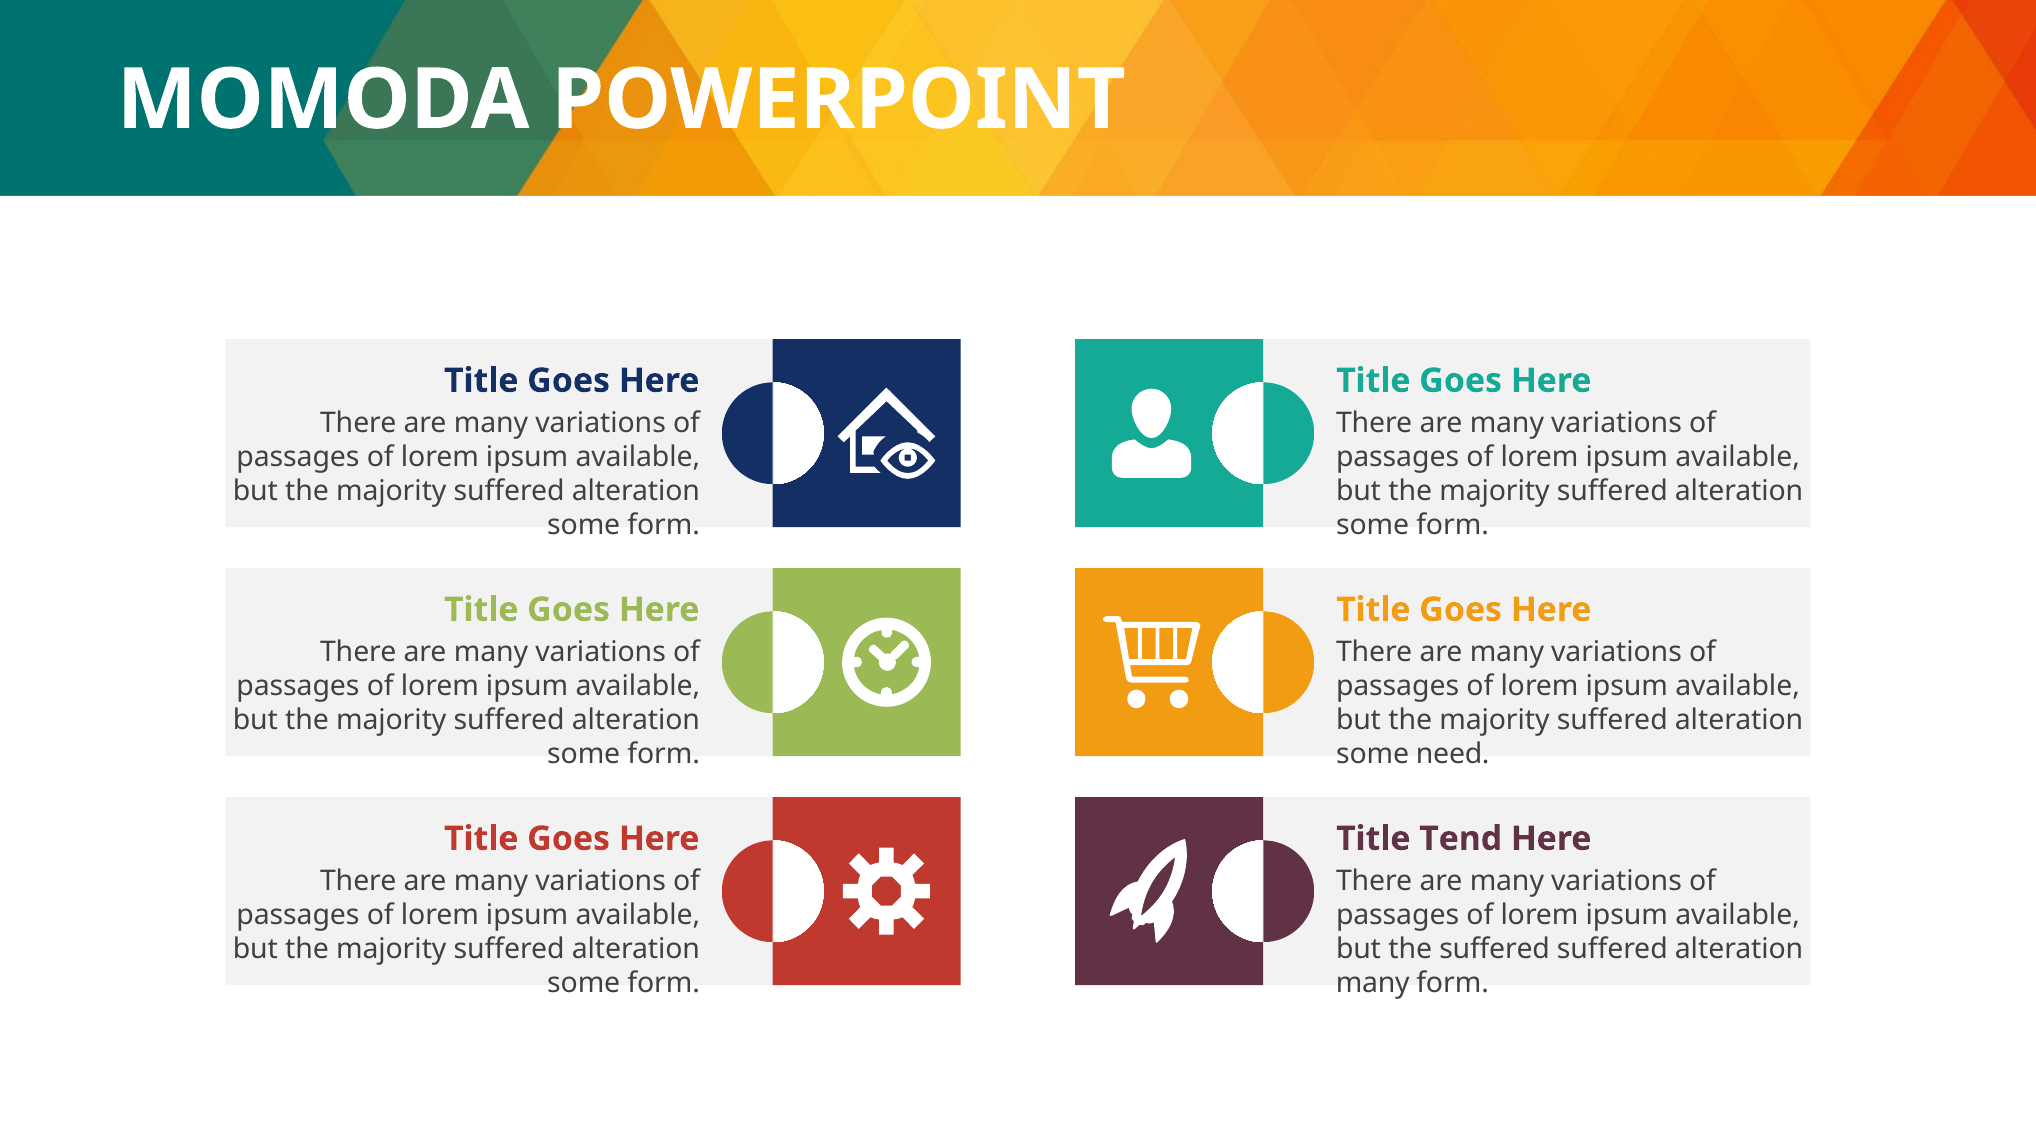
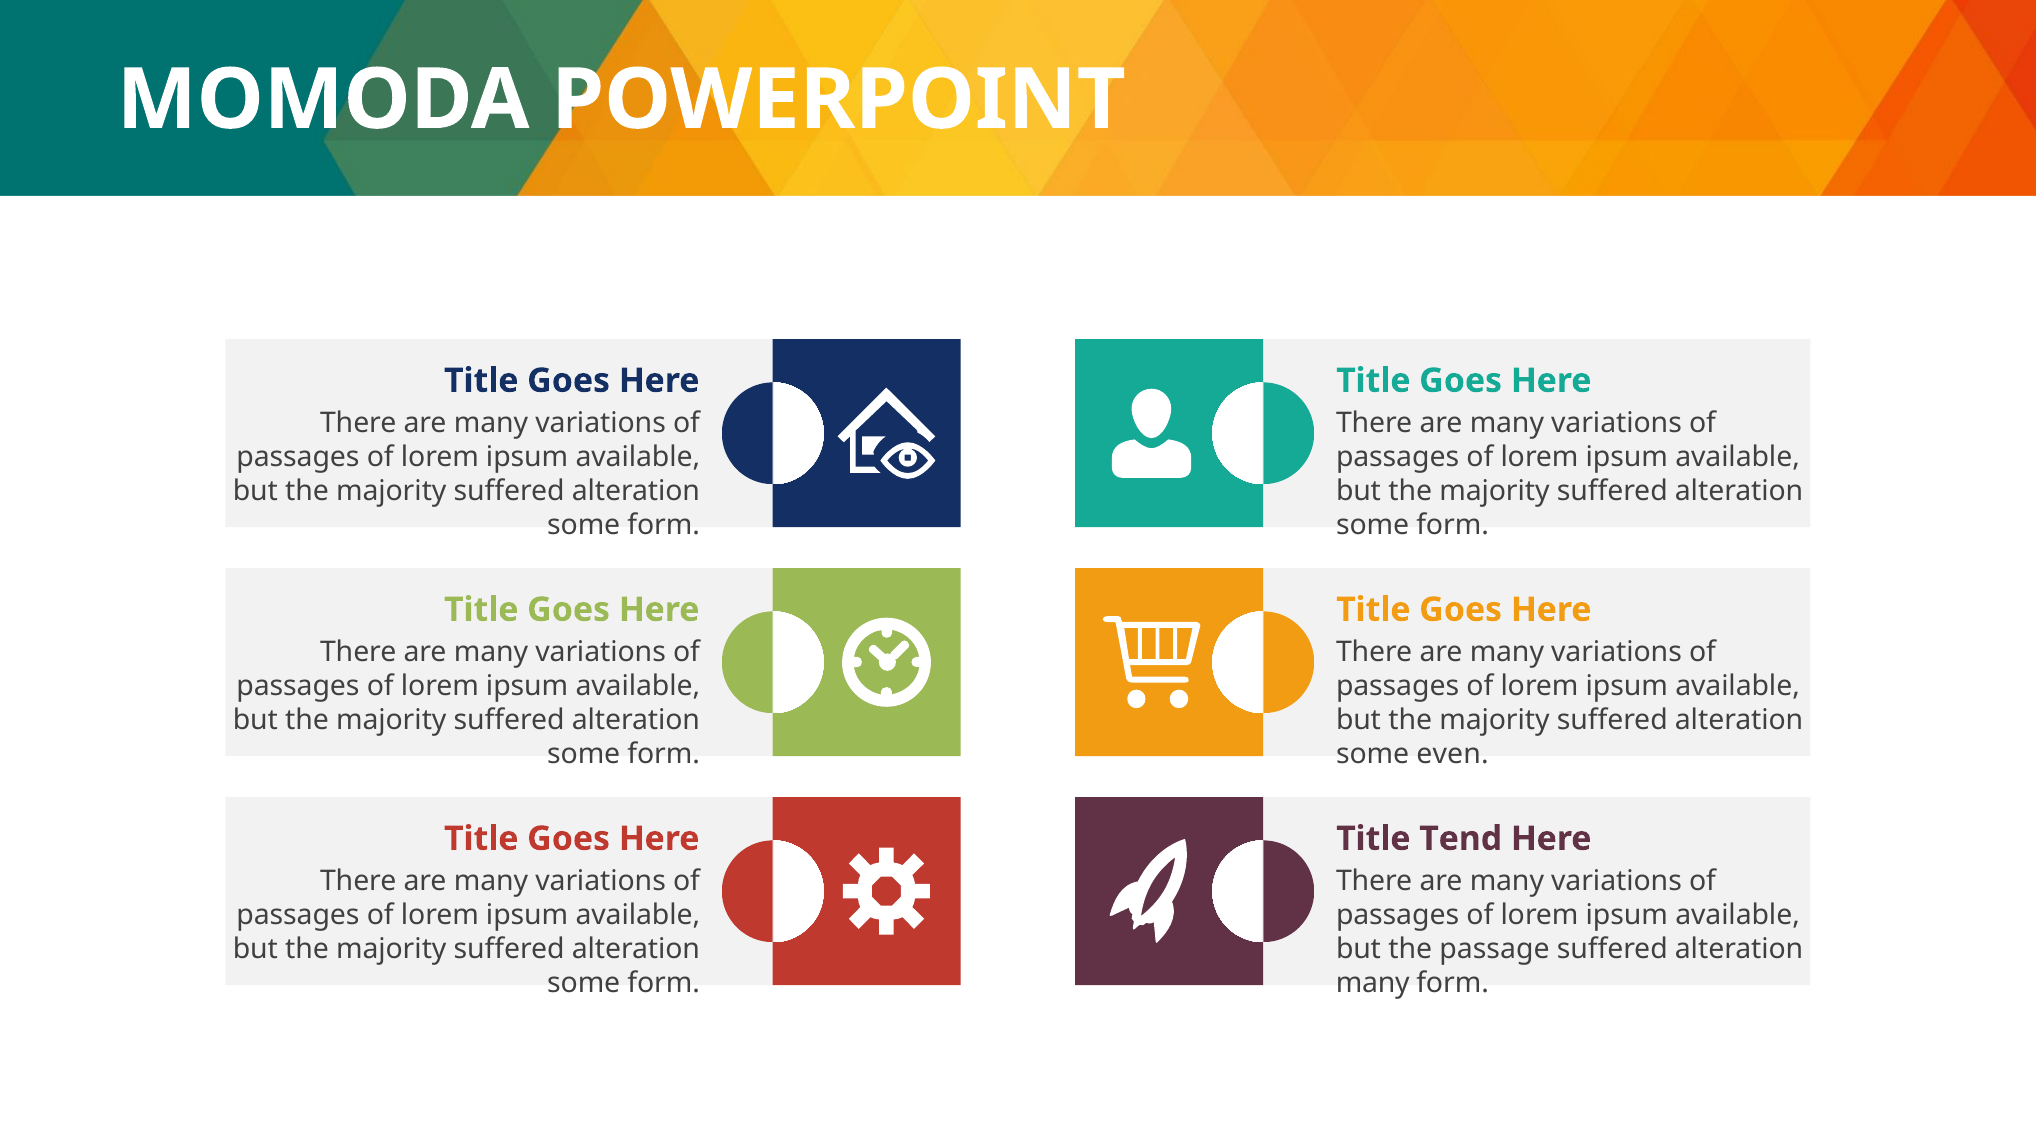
need: need -> even
the suffered: suffered -> passage
